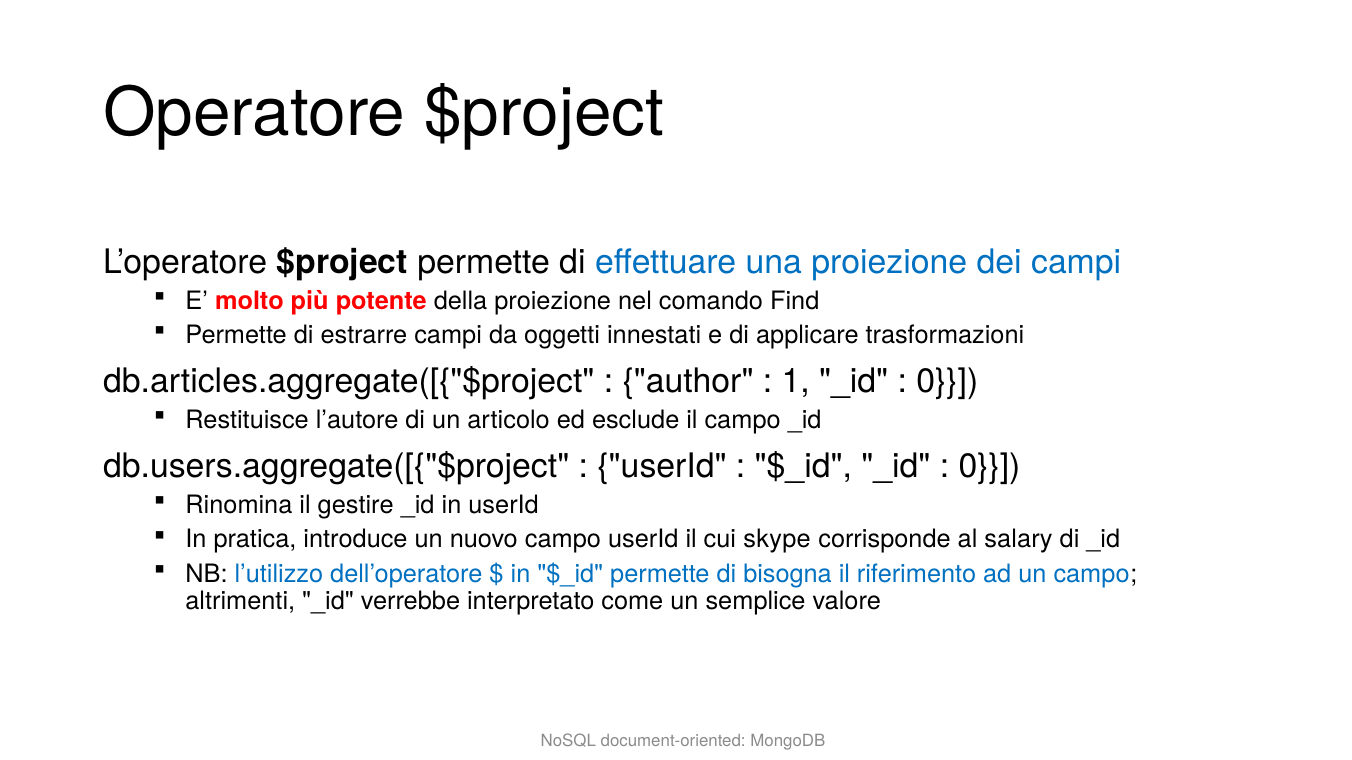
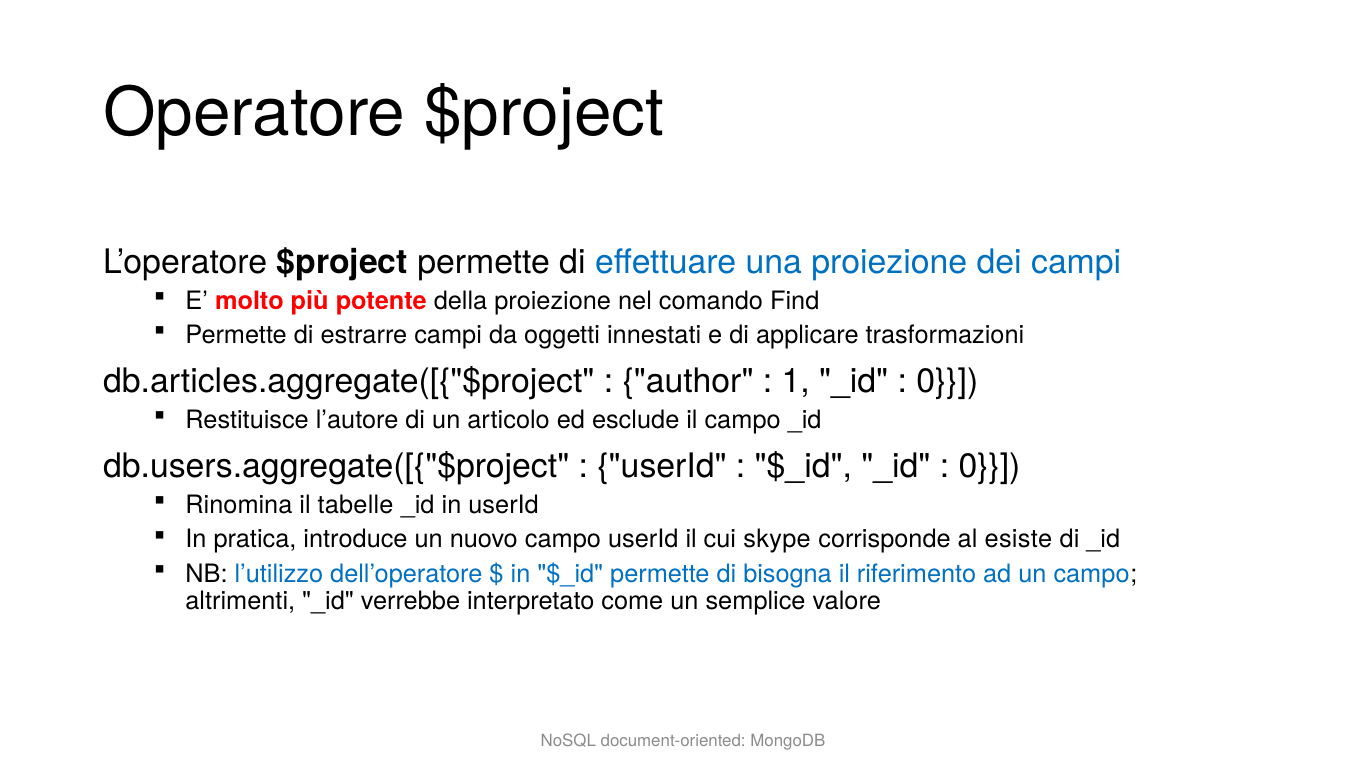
gestire: gestire -> tabelle
salary: salary -> esiste
